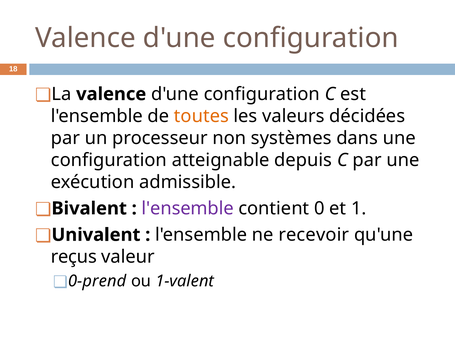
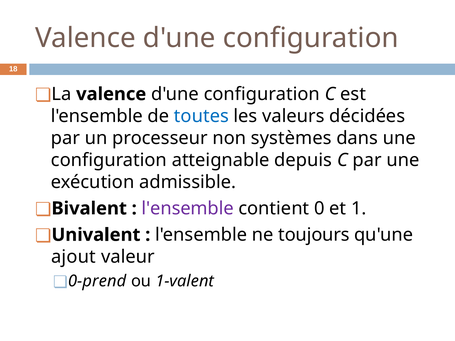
toutes colour: orange -> blue
recevoir: recevoir -> toujours
reçus: reçus -> ajout
